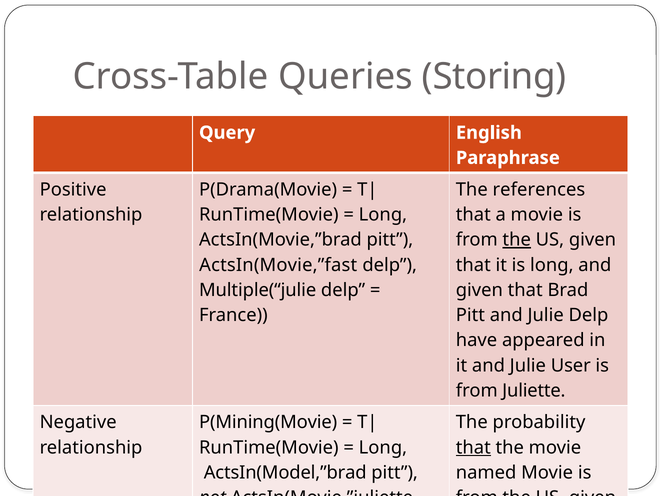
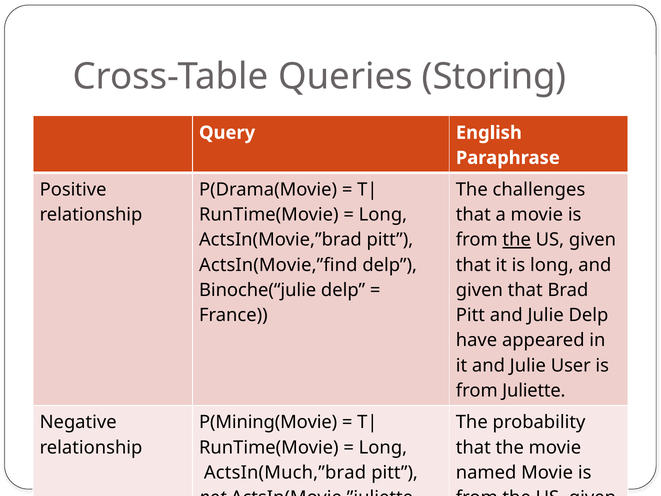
references: references -> challenges
ActsIn(Movie,”fast: ActsIn(Movie,”fast -> ActsIn(Movie,”find
Multiple(“julie: Multiple(“julie -> Binoche(“julie
that at (473, 447) underline: present -> none
ActsIn(Model,”brad: ActsIn(Model,”brad -> ActsIn(Much,”brad
